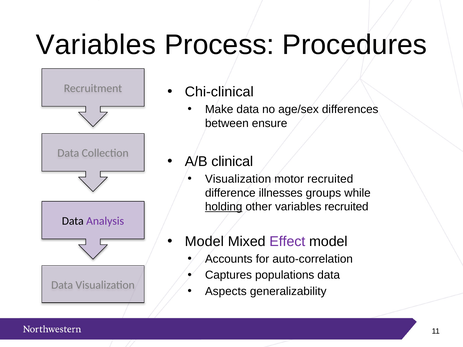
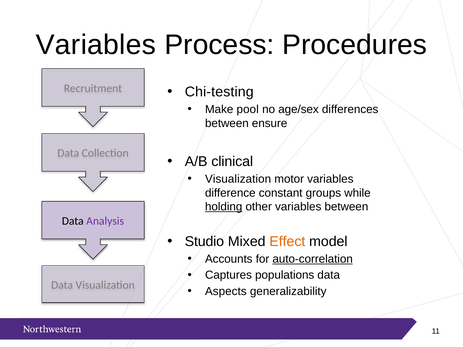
Chi-clinical: Chi-clinical -> Chi-testing
Make data: data -> pool
motor recruited: recruited -> variables
illnesses: illnesses -> constant
variables recruited: recruited -> between
Model at (204, 242): Model -> Studio
Effect colour: purple -> orange
auto-correlation underline: none -> present
